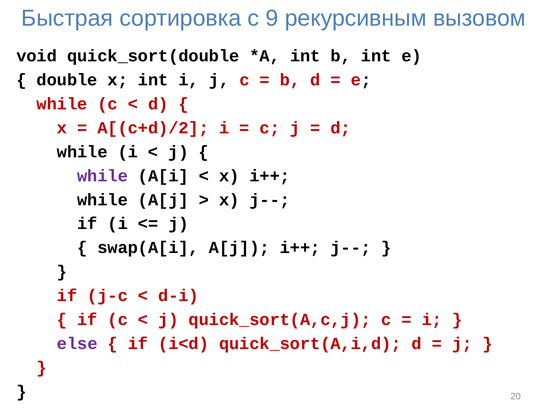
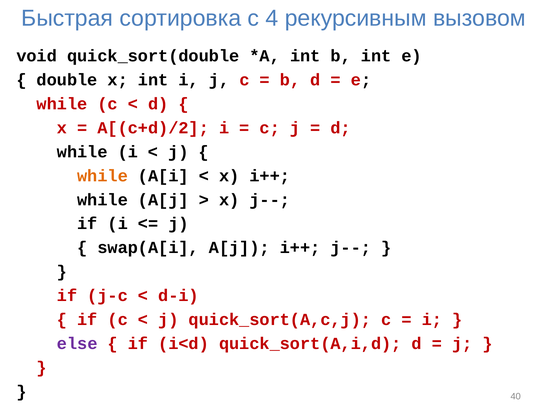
9: 9 -> 4
while at (103, 176) colour: purple -> orange
20: 20 -> 40
